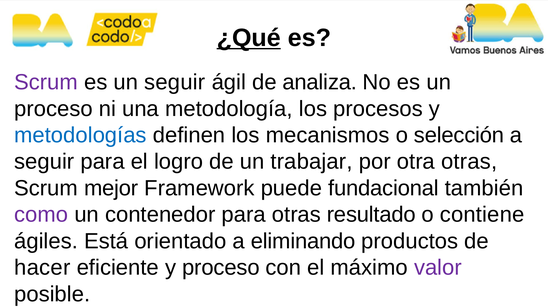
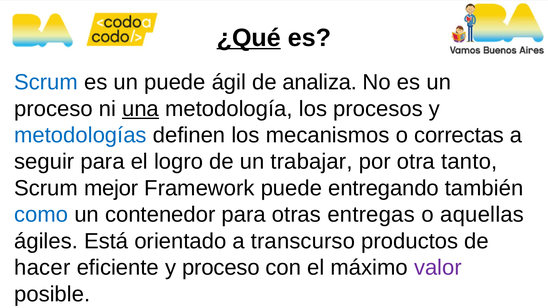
Scrum at (46, 82) colour: purple -> blue
un seguir: seguir -> puede
una underline: none -> present
selección: selección -> correctas
otra otras: otras -> tanto
fundacional: fundacional -> entregando
como colour: purple -> blue
resultado: resultado -> entregas
contiene: contiene -> aquellas
eliminando: eliminando -> transcurso
